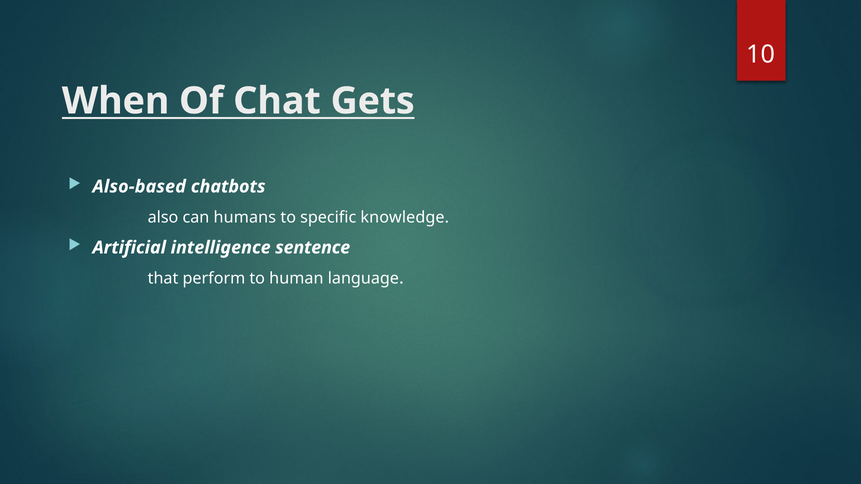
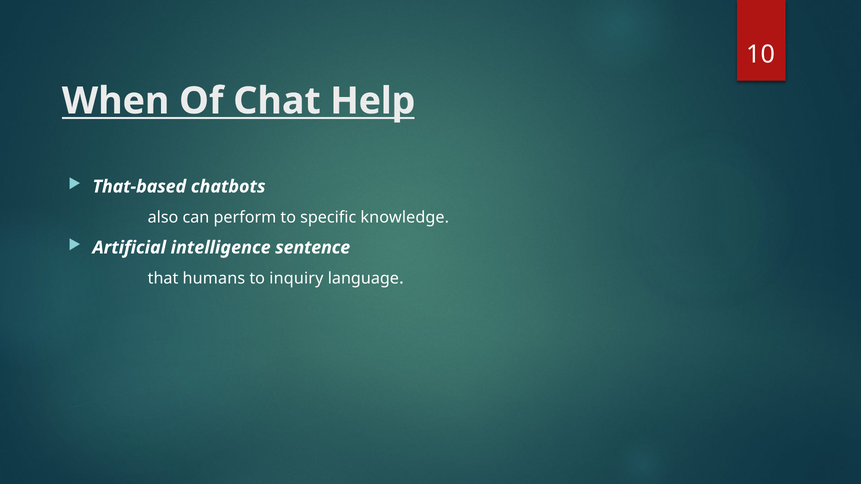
Gets: Gets -> Help
Also-based: Also-based -> That-based
humans: humans -> perform
perform: perform -> humans
human: human -> inquiry
